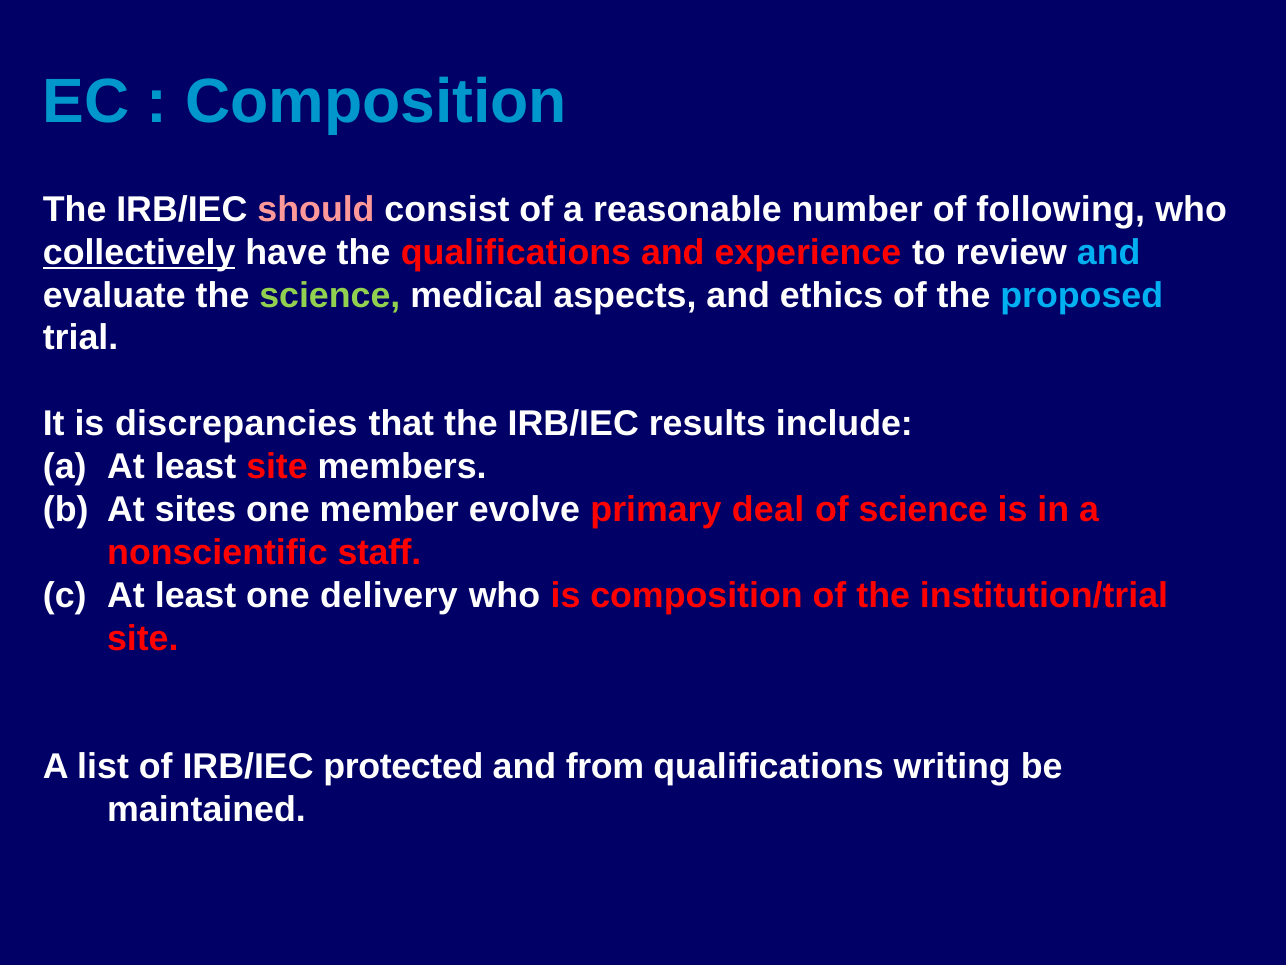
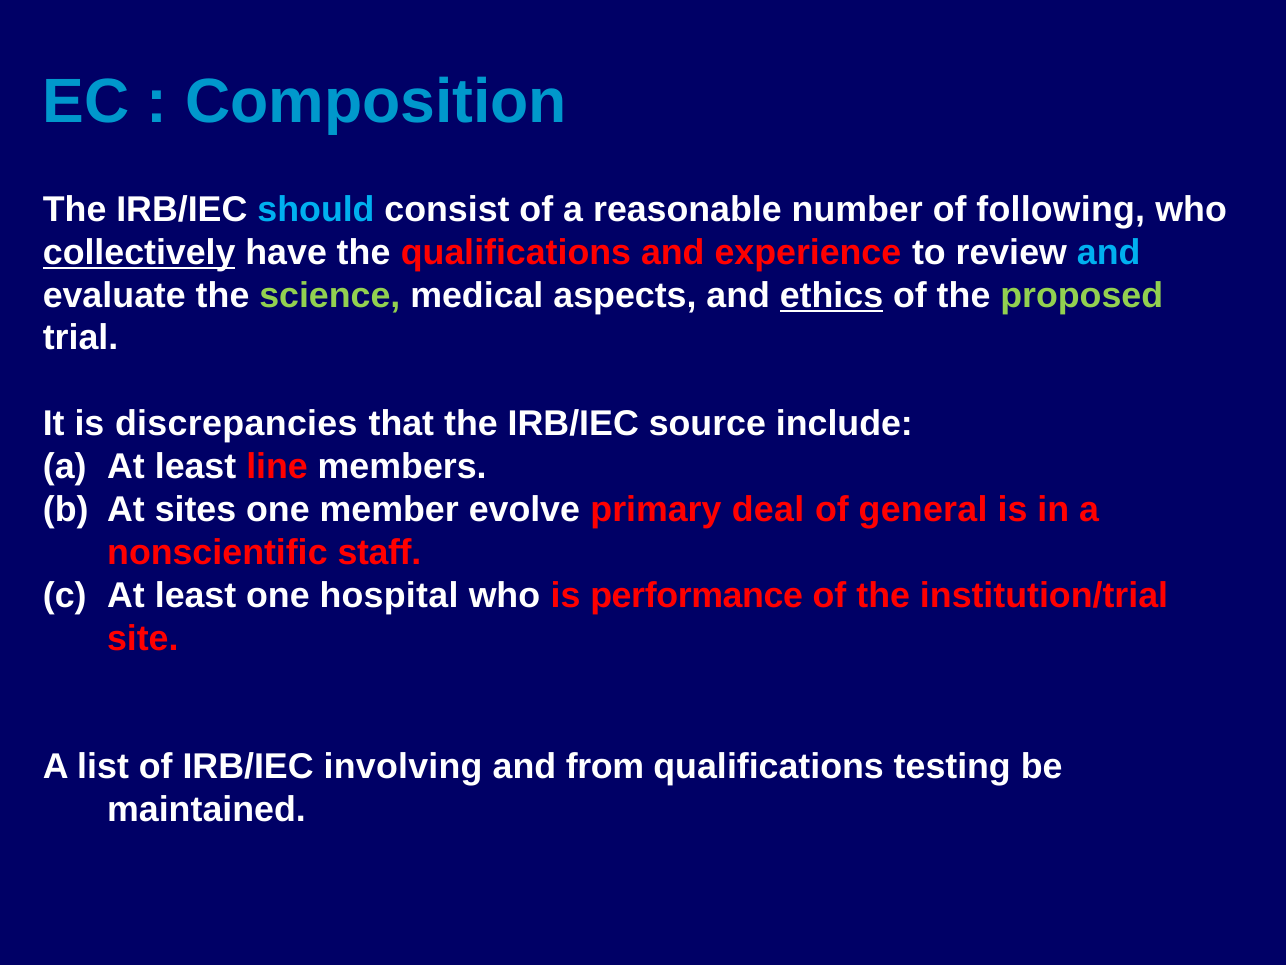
should colour: pink -> light blue
ethics underline: none -> present
proposed colour: light blue -> light green
results: results -> source
least site: site -> line
of science: science -> general
delivery: delivery -> hospital
is composition: composition -> performance
protected: protected -> involving
writing: writing -> testing
